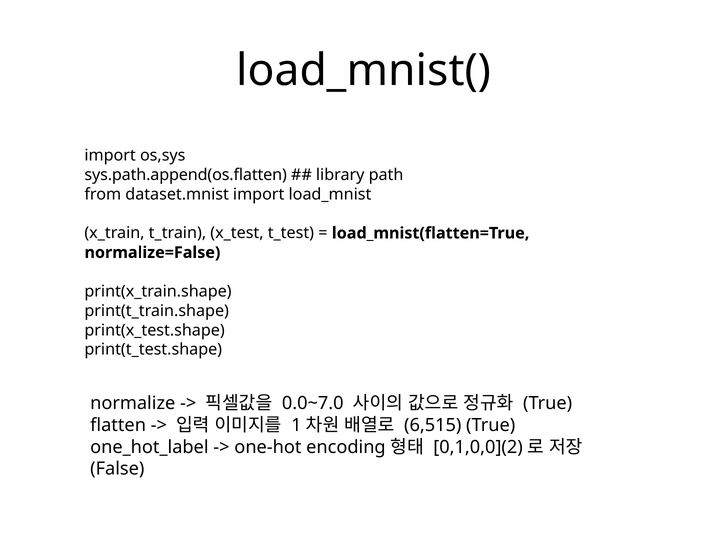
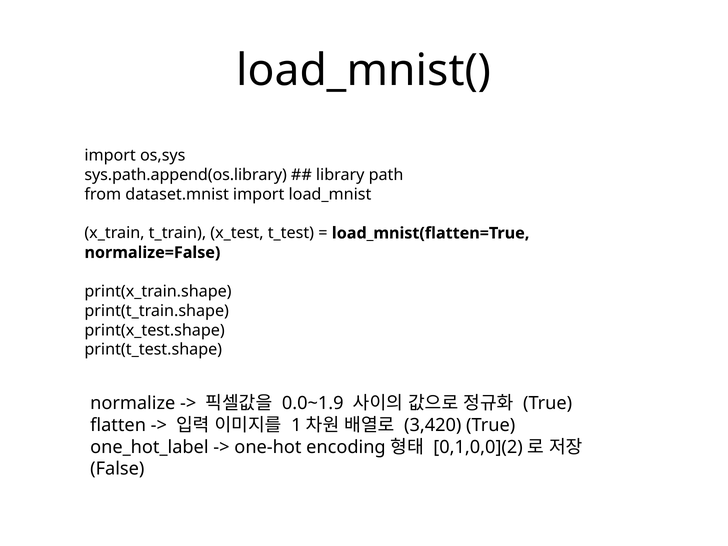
sys.path.append(os.flatten: sys.path.append(os.flatten -> sys.path.append(os.library
0.0~7.0: 0.0~7.0 -> 0.0~1.9
6,515: 6,515 -> 3,420
